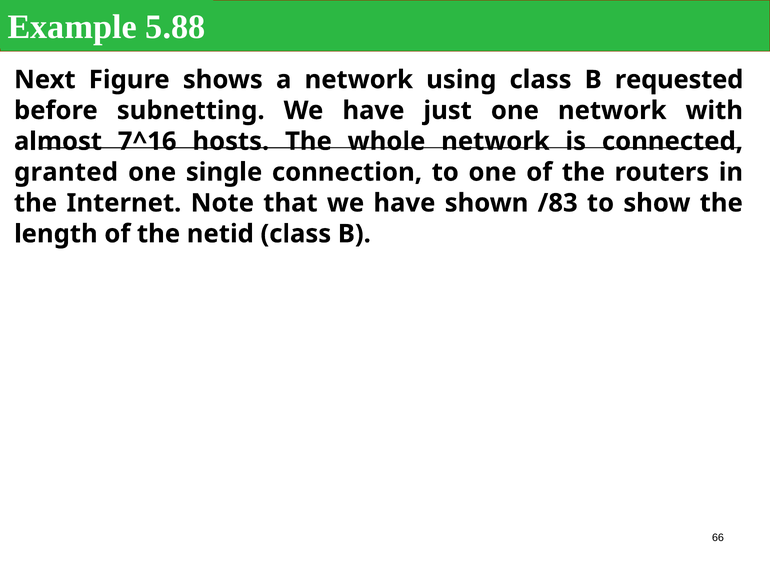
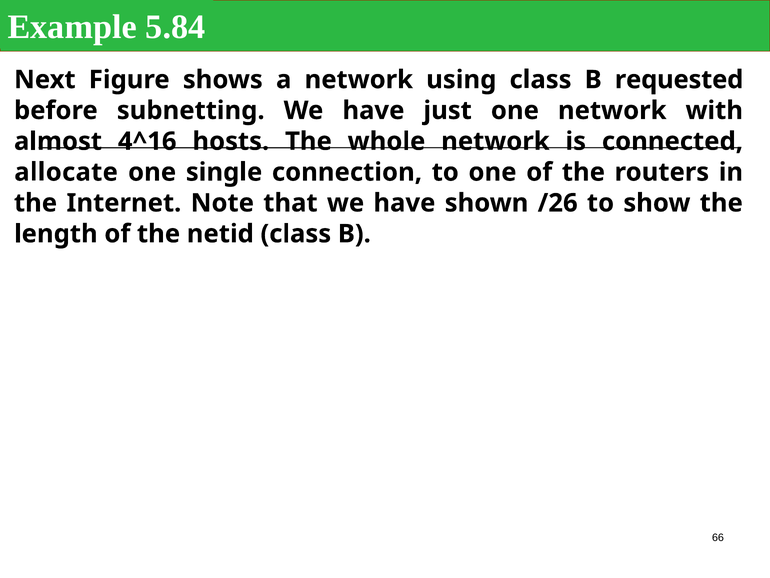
5.88: 5.88 -> 5.84
7^16: 7^16 -> 4^16
granted: granted -> allocate
/83: /83 -> /26
